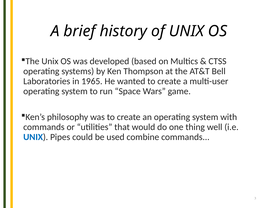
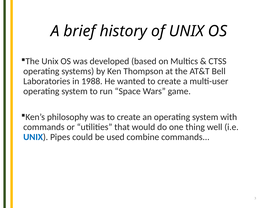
1965: 1965 -> 1988
